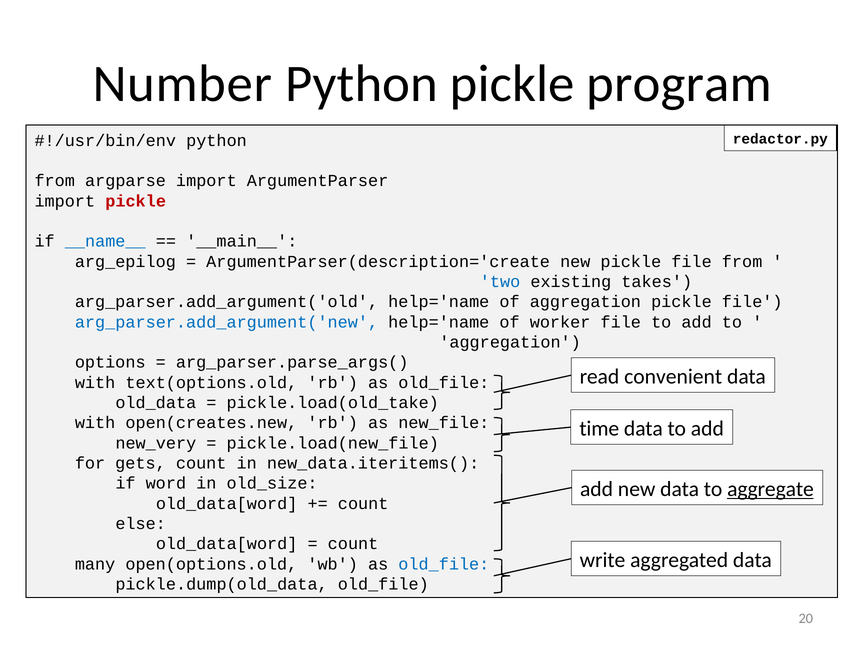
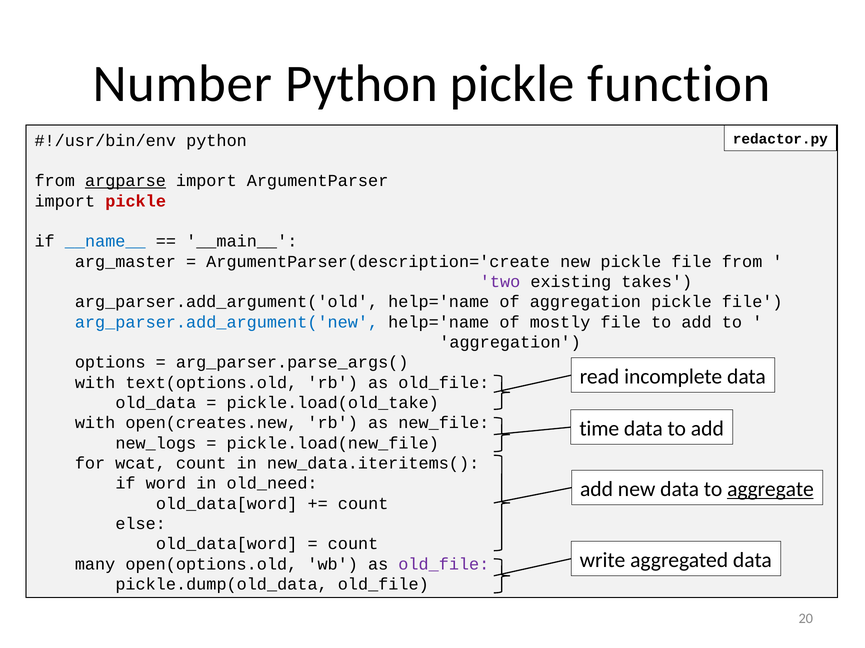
program: program -> function
argparse underline: none -> present
arg_epilog: arg_epilog -> arg_master
two colour: blue -> purple
worker: worker -> mostly
convenient: convenient -> incomplete
new_very: new_very -> new_logs
gets: gets -> wcat
old_size: old_size -> old_need
old_file at (444, 565) colour: blue -> purple
